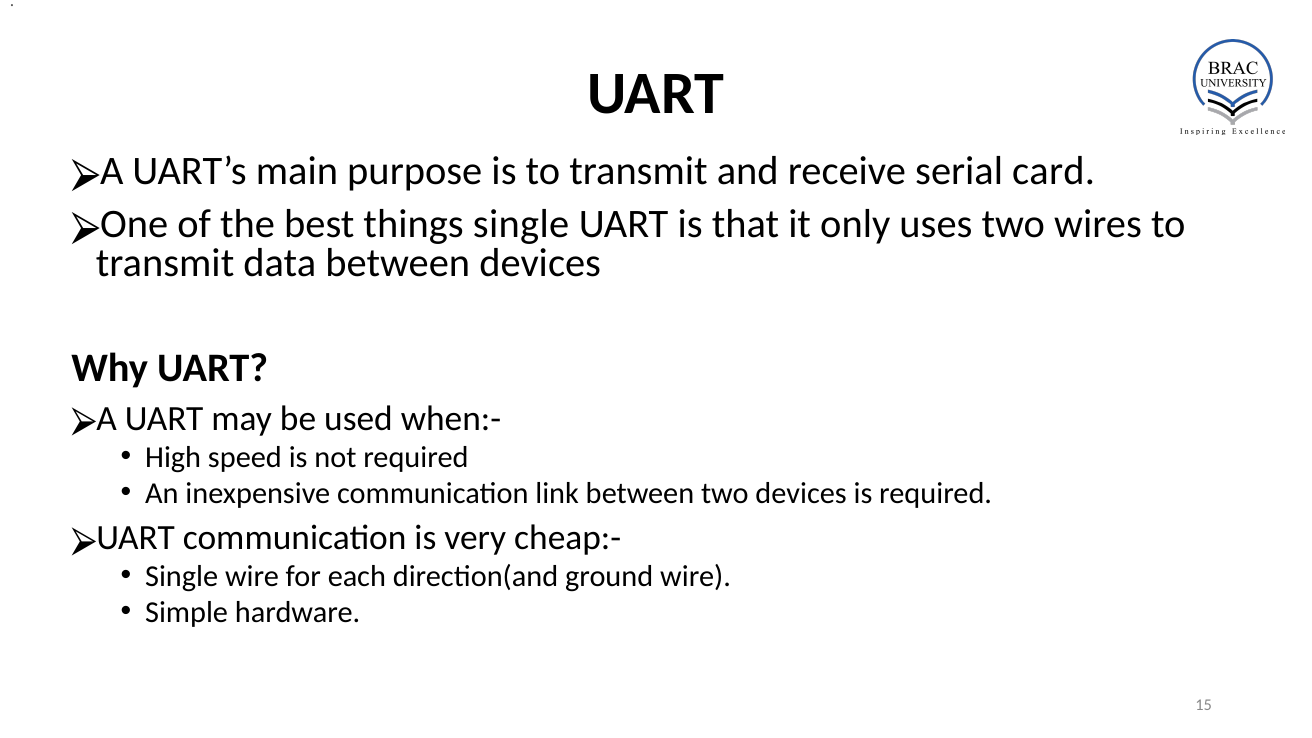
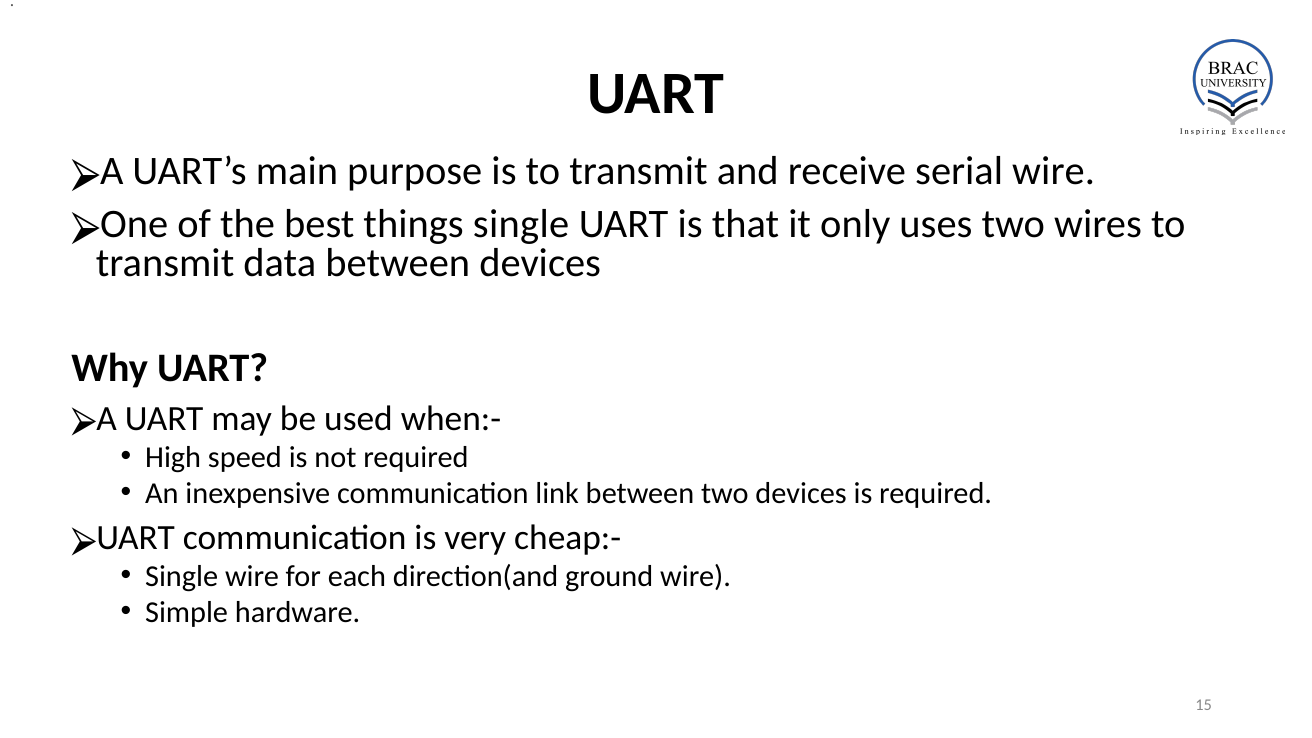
serial card: card -> wire
